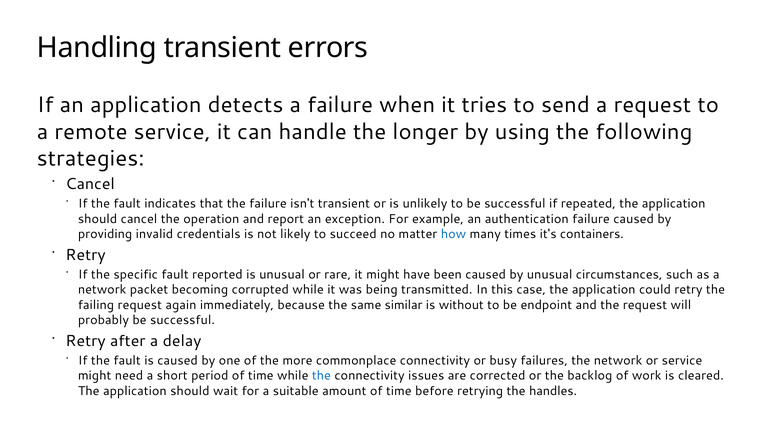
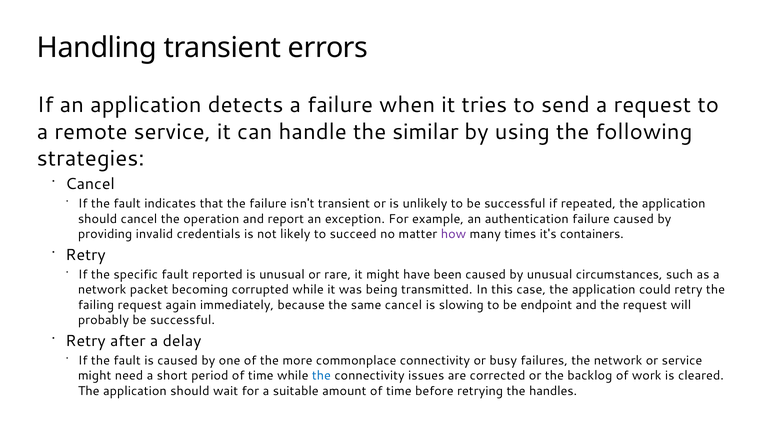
longer: longer -> similar
how colour: blue -> purple
same similar: similar -> cancel
without: without -> slowing
